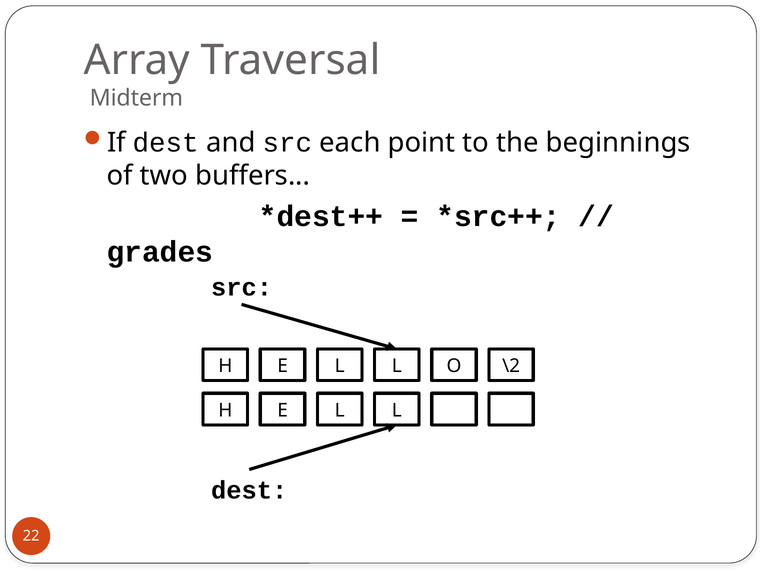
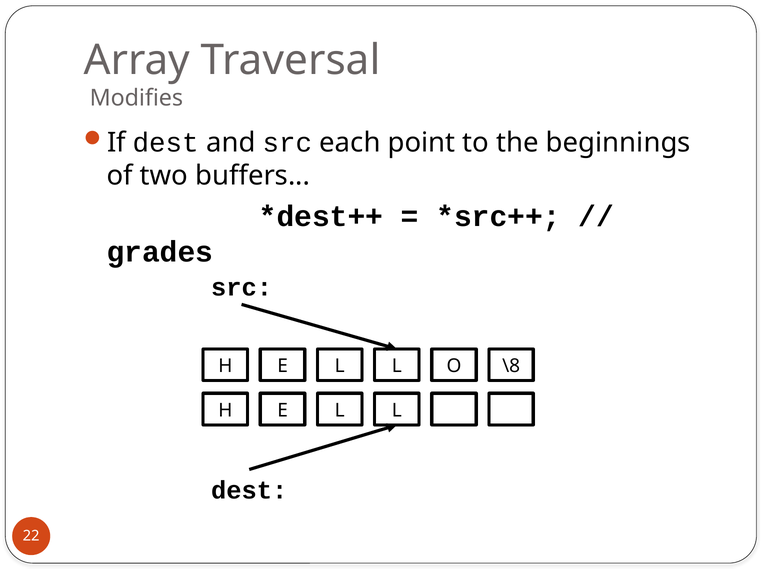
Midterm: Midterm -> Modifies
\2: \2 -> \8
